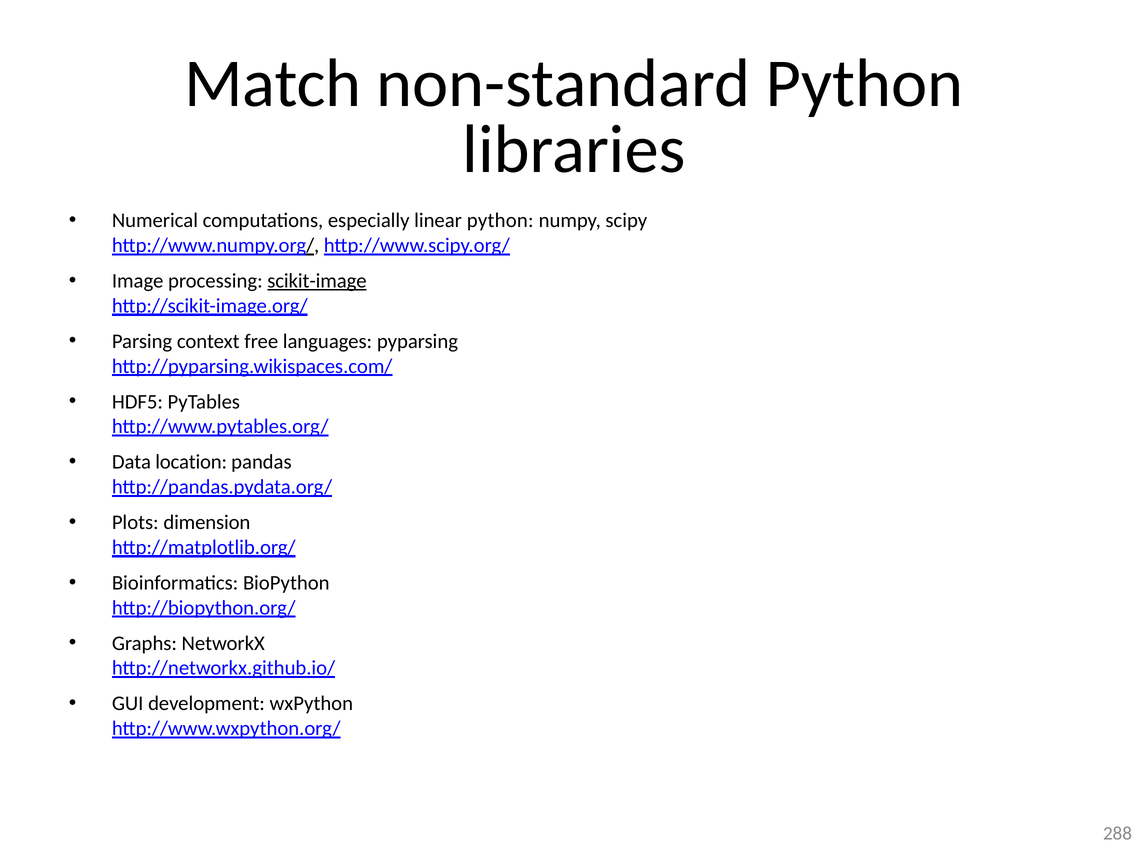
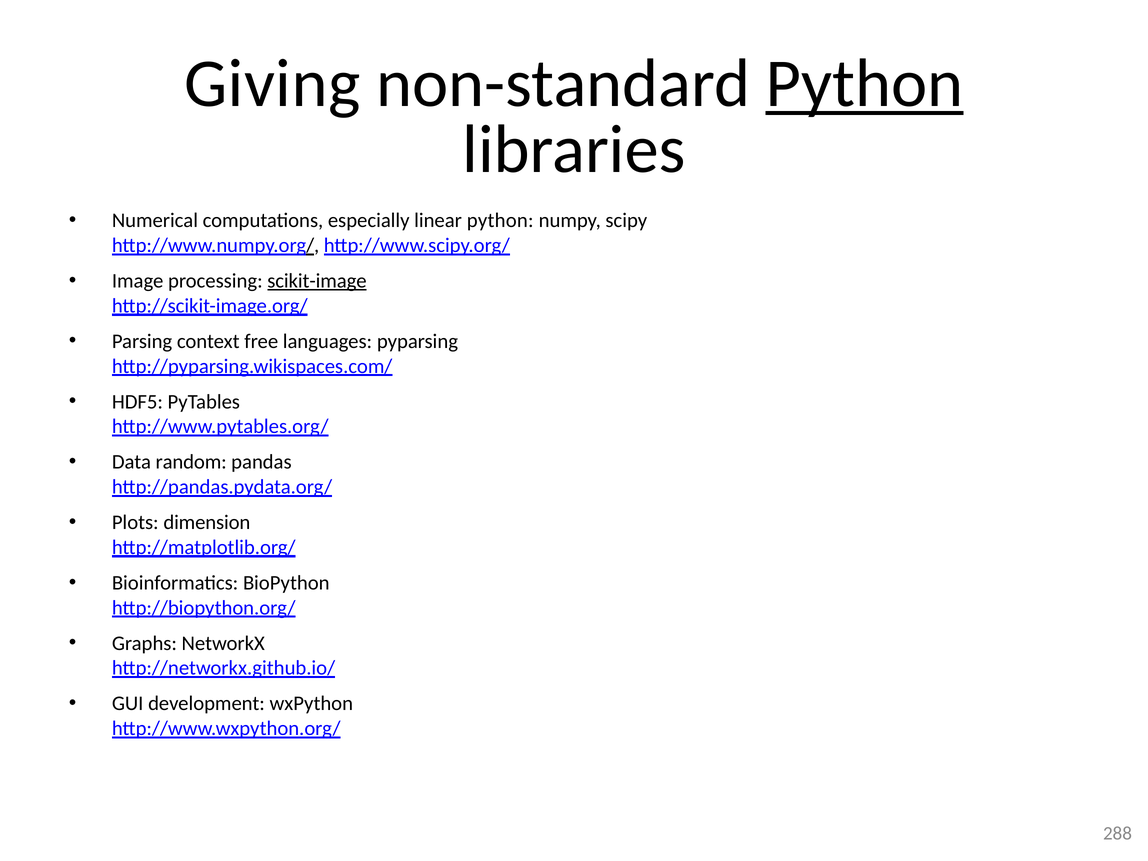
Match: Match -> Giving
Python at (864, 84) underline: none -> present
location: location -> random
